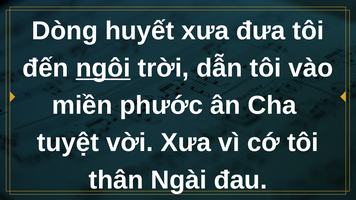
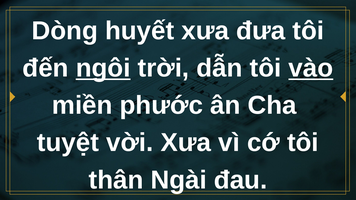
vào underline: none -> present
